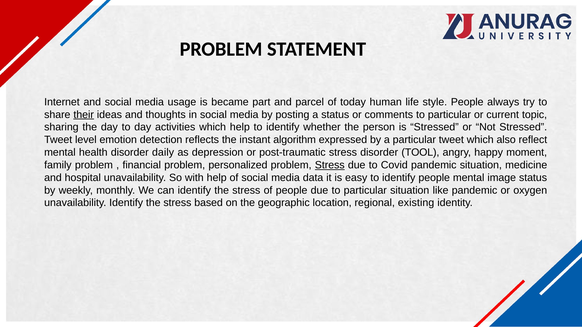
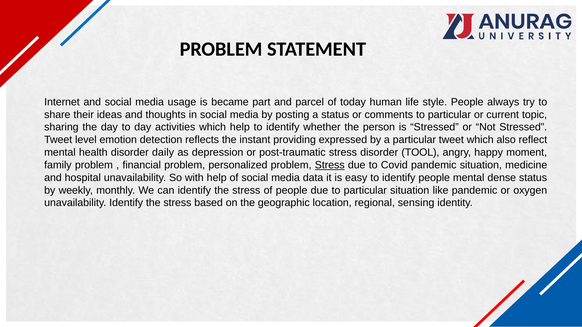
their underline: present -> none
algorithm: algorithm -> providing
image: image -> dense
existing: existing -> sensing
